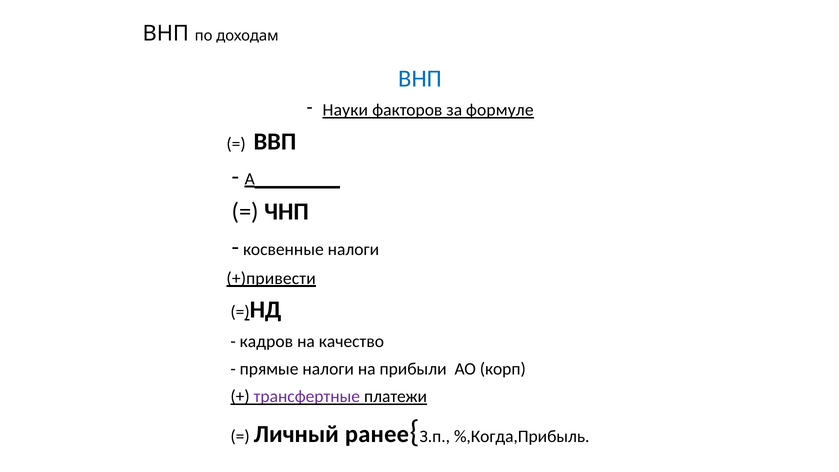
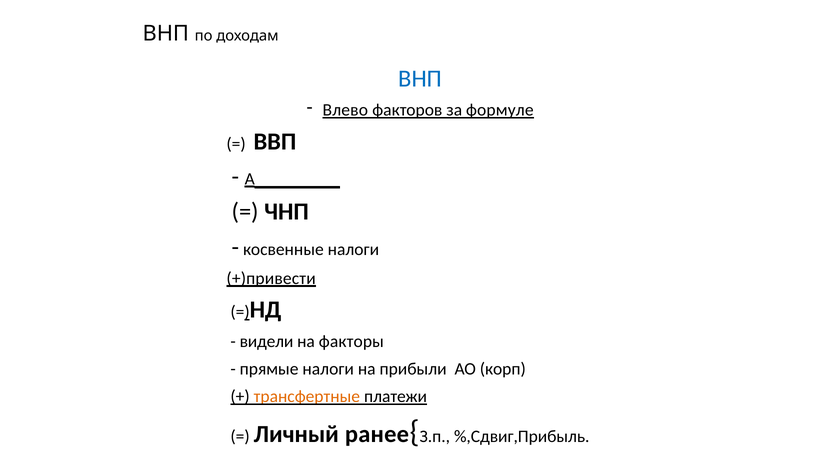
Науки: Науки -> Влево
кадров: кадров -> видели
качество: качество -> факторы
трансфертные colour: purple -> orange
%,Когда,Прибыль: %,Когда,Прибыль -> %,Сдвиг,Прибыль
